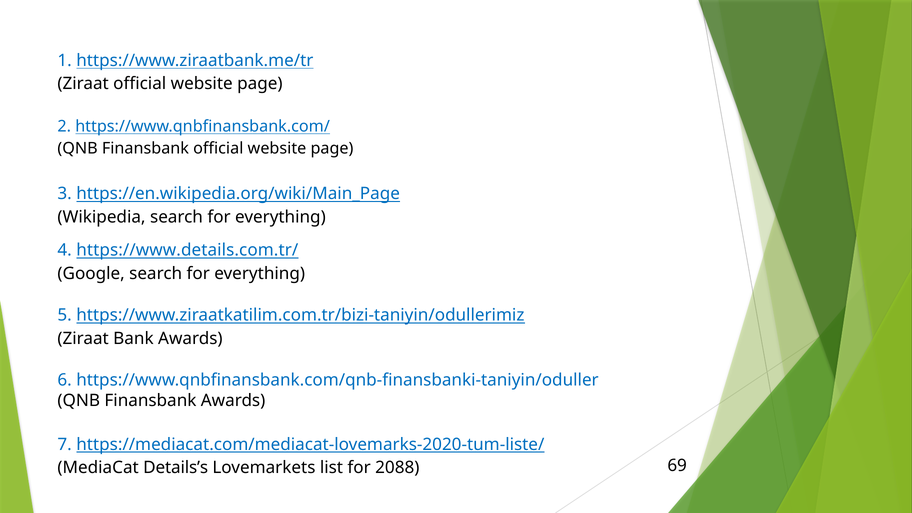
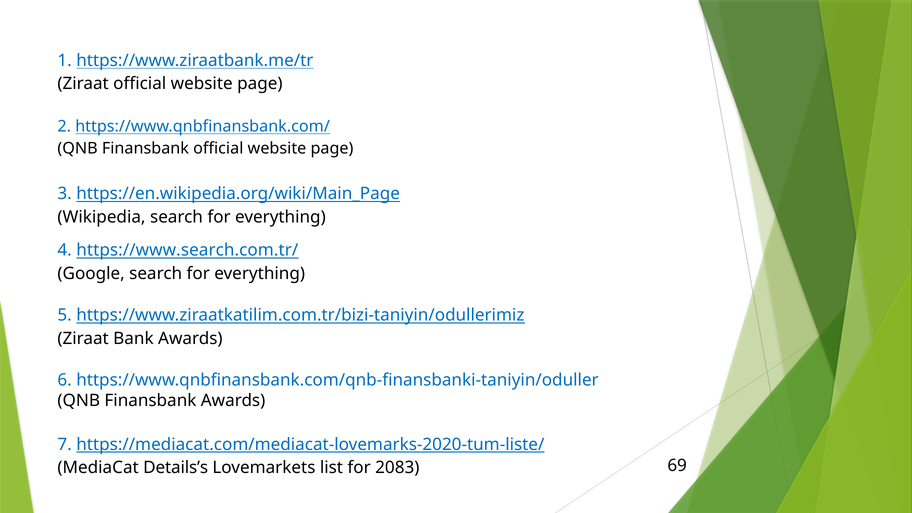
https://www.details.com.tr/: https://www.details.com.tr/ -> https://www.search.com.tr/
2088: 2088 -> 2083
